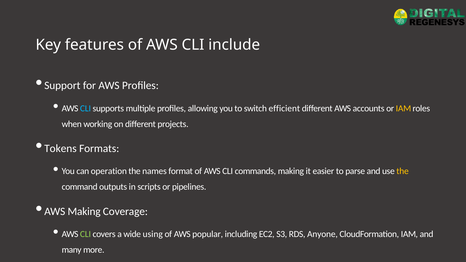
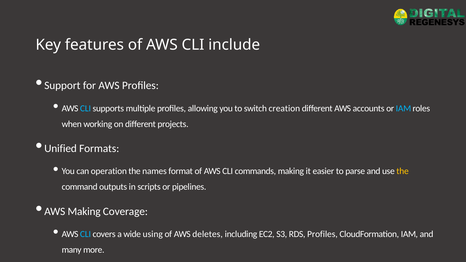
efficient: efficient -> creation
IAM at (403, 108) colour: yellow -> light blue
Tokens: Tokens -> Unified
CLI at (86, 234) colour: light green -> light blue
popular: popular -> deletes
RDS Anyone: Anyone -> Profiles
